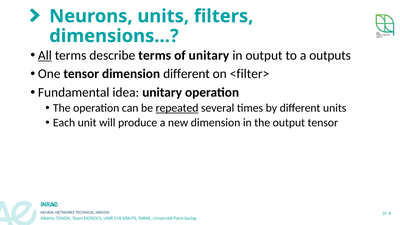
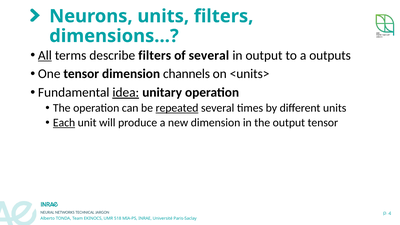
describe terms: terms -> filters
of unitary: unitary -> several
dimension different: different -> channels
<filter>: <filter> -> <units>
idea underline: none -> present
Each underline: none -> present
